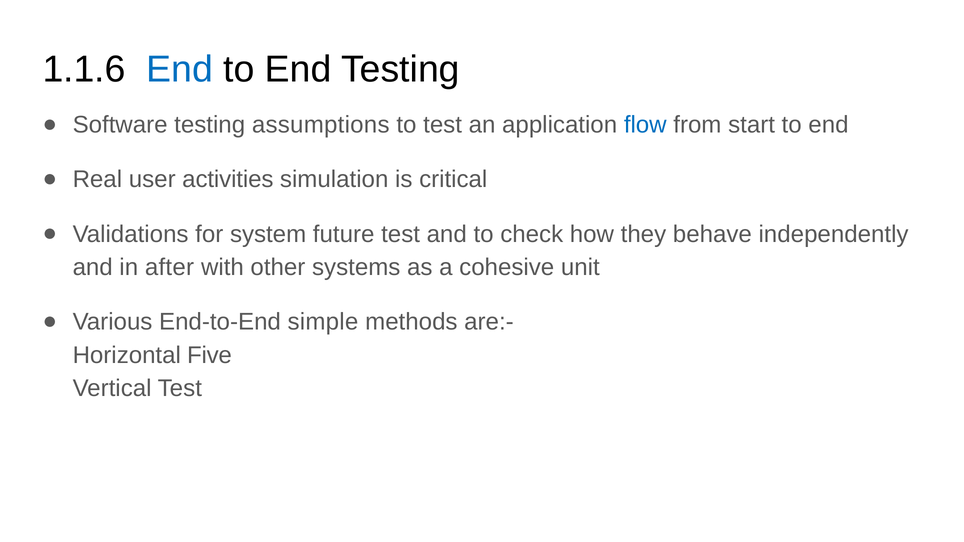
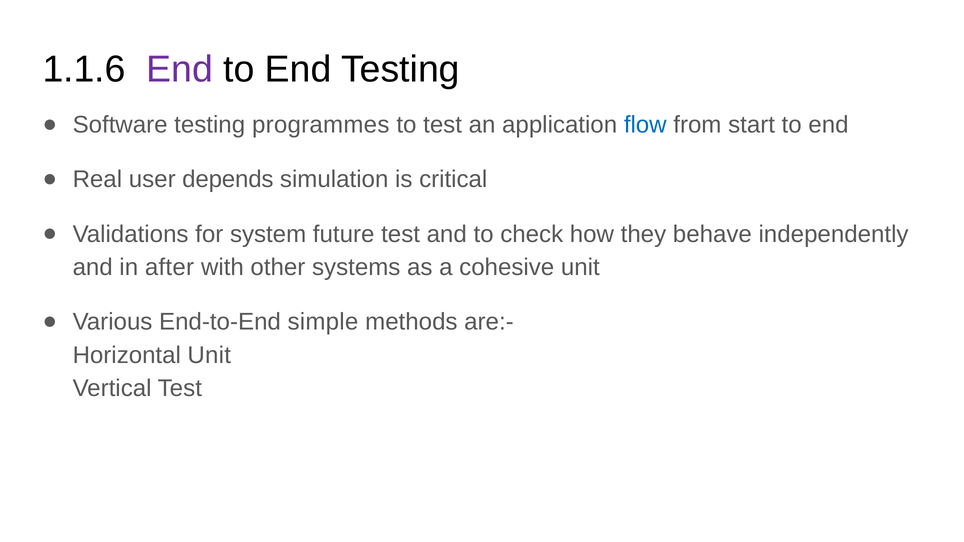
End at (180, 69) colour: blue -> purple
assumptions: assumptions -> programmes
activities: activities -> depends
Horizontal Five: Five -> Unit
